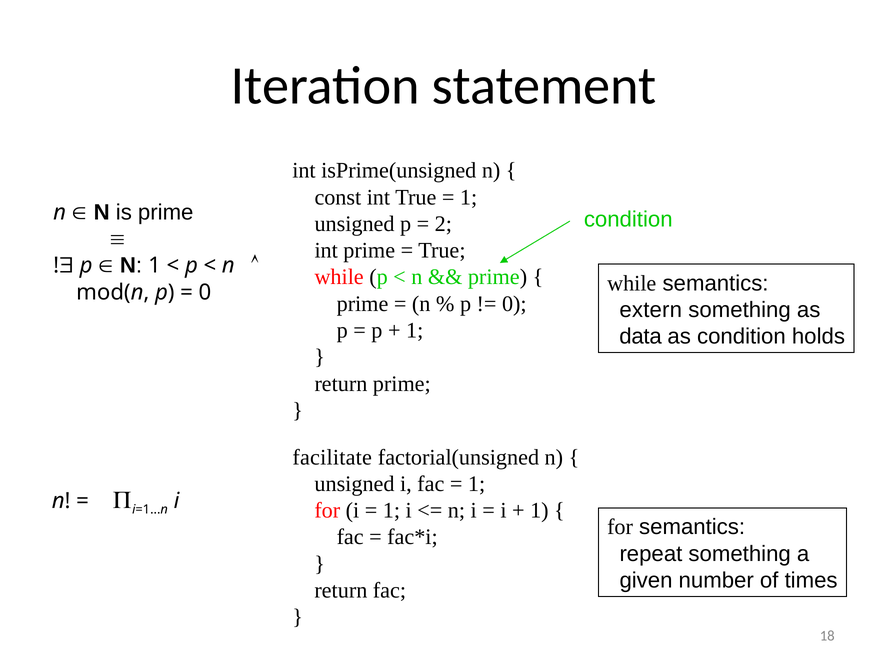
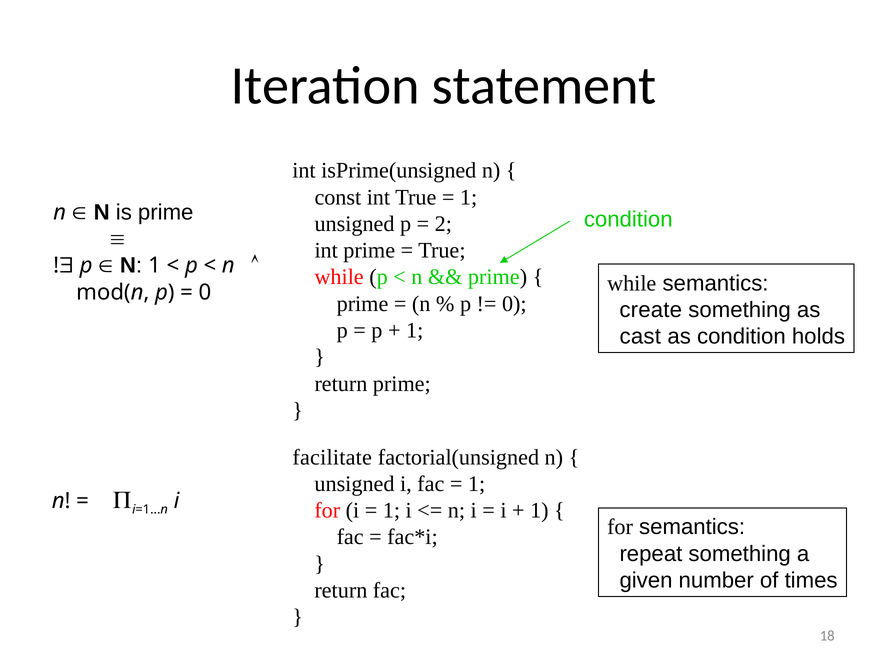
extern: extern -> create
data: data -> cast
